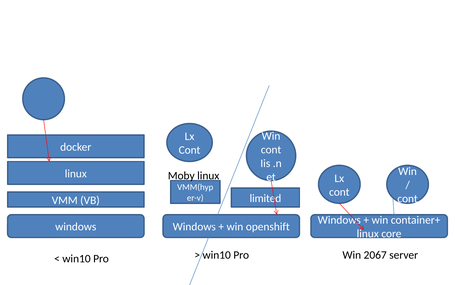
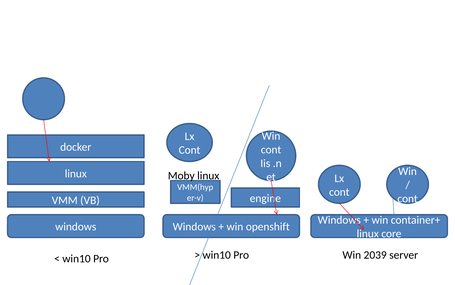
limited: limited -> engine
2067: 2067 -> 2039
